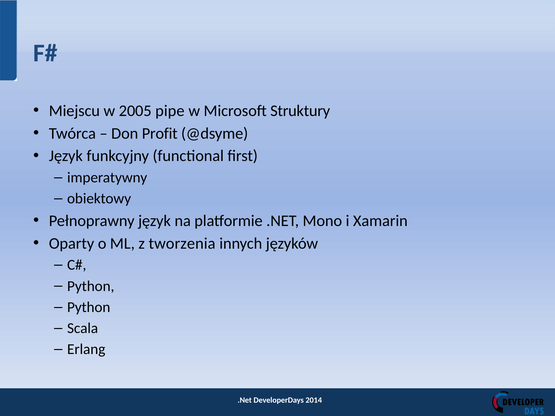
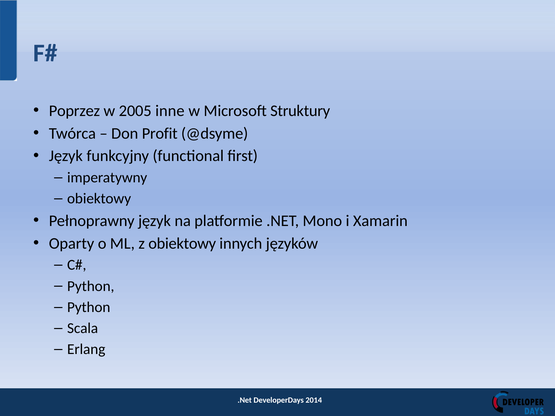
Miejscu: Miejscu -> Poprzez
pipe: pipe -> inne
z tworzenia: tworzenia -> obiektowy
